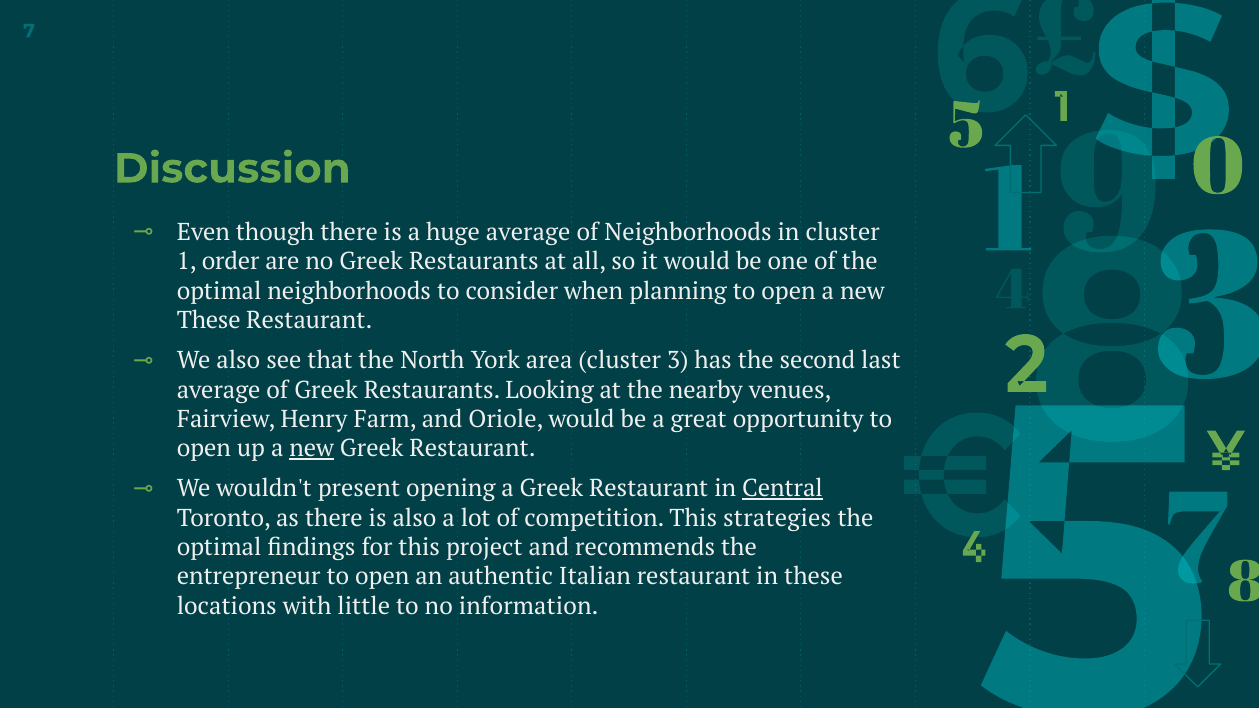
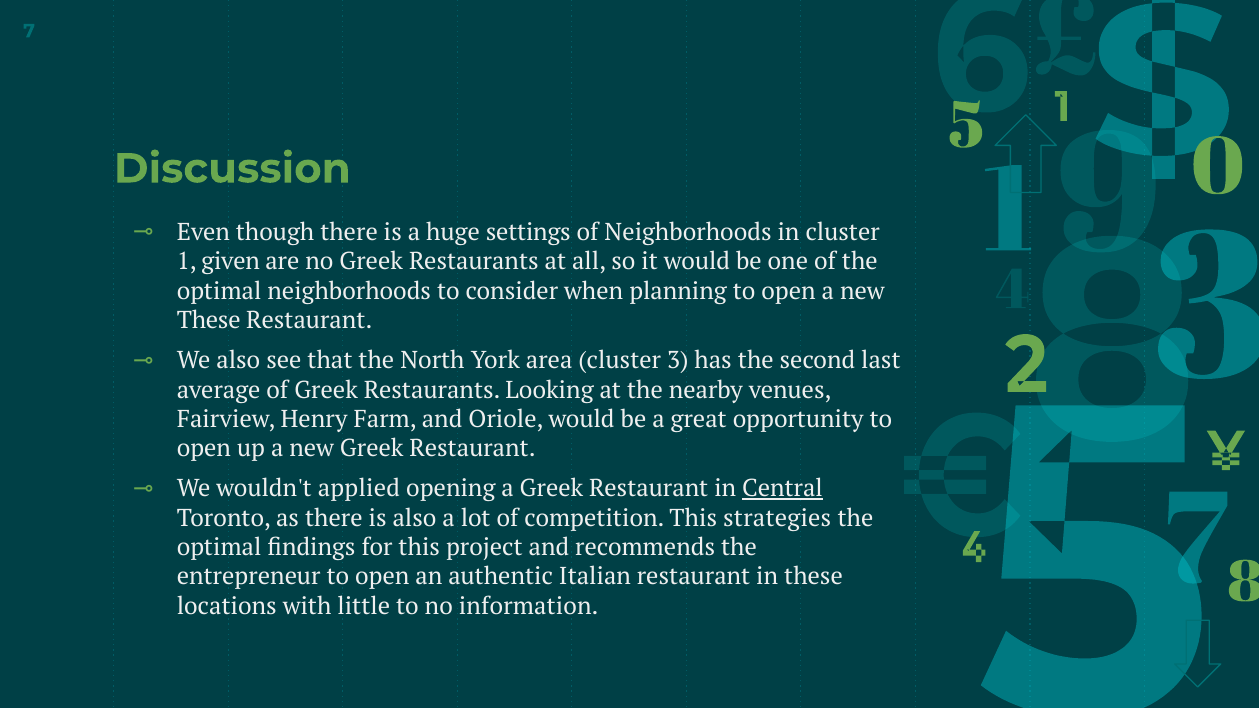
huge average: average -> settings
order: order -> given
new at (312, 449) underline: present -> none
present: present -> applied
